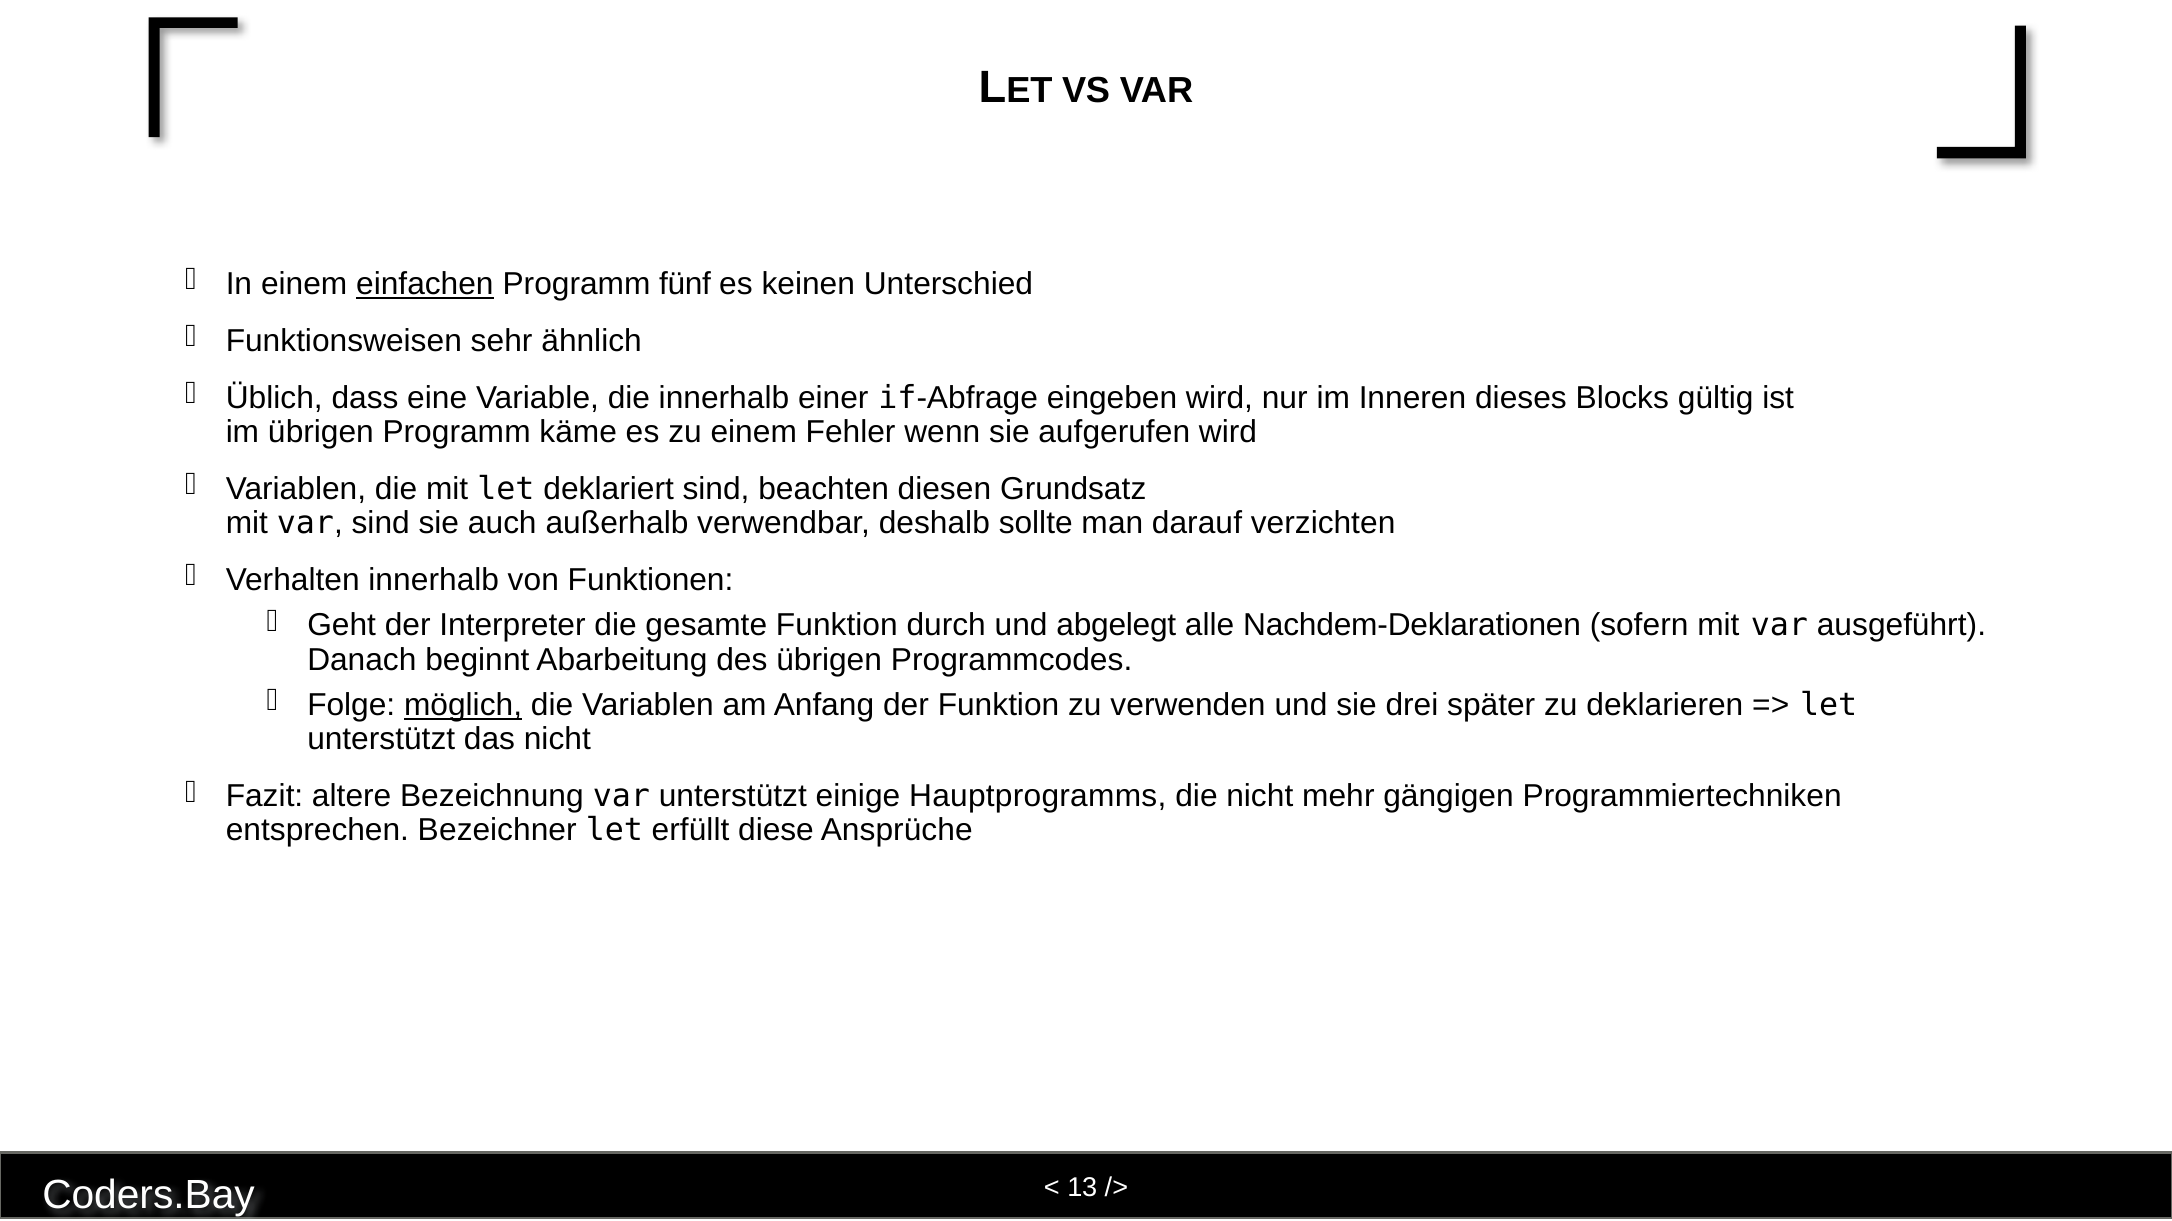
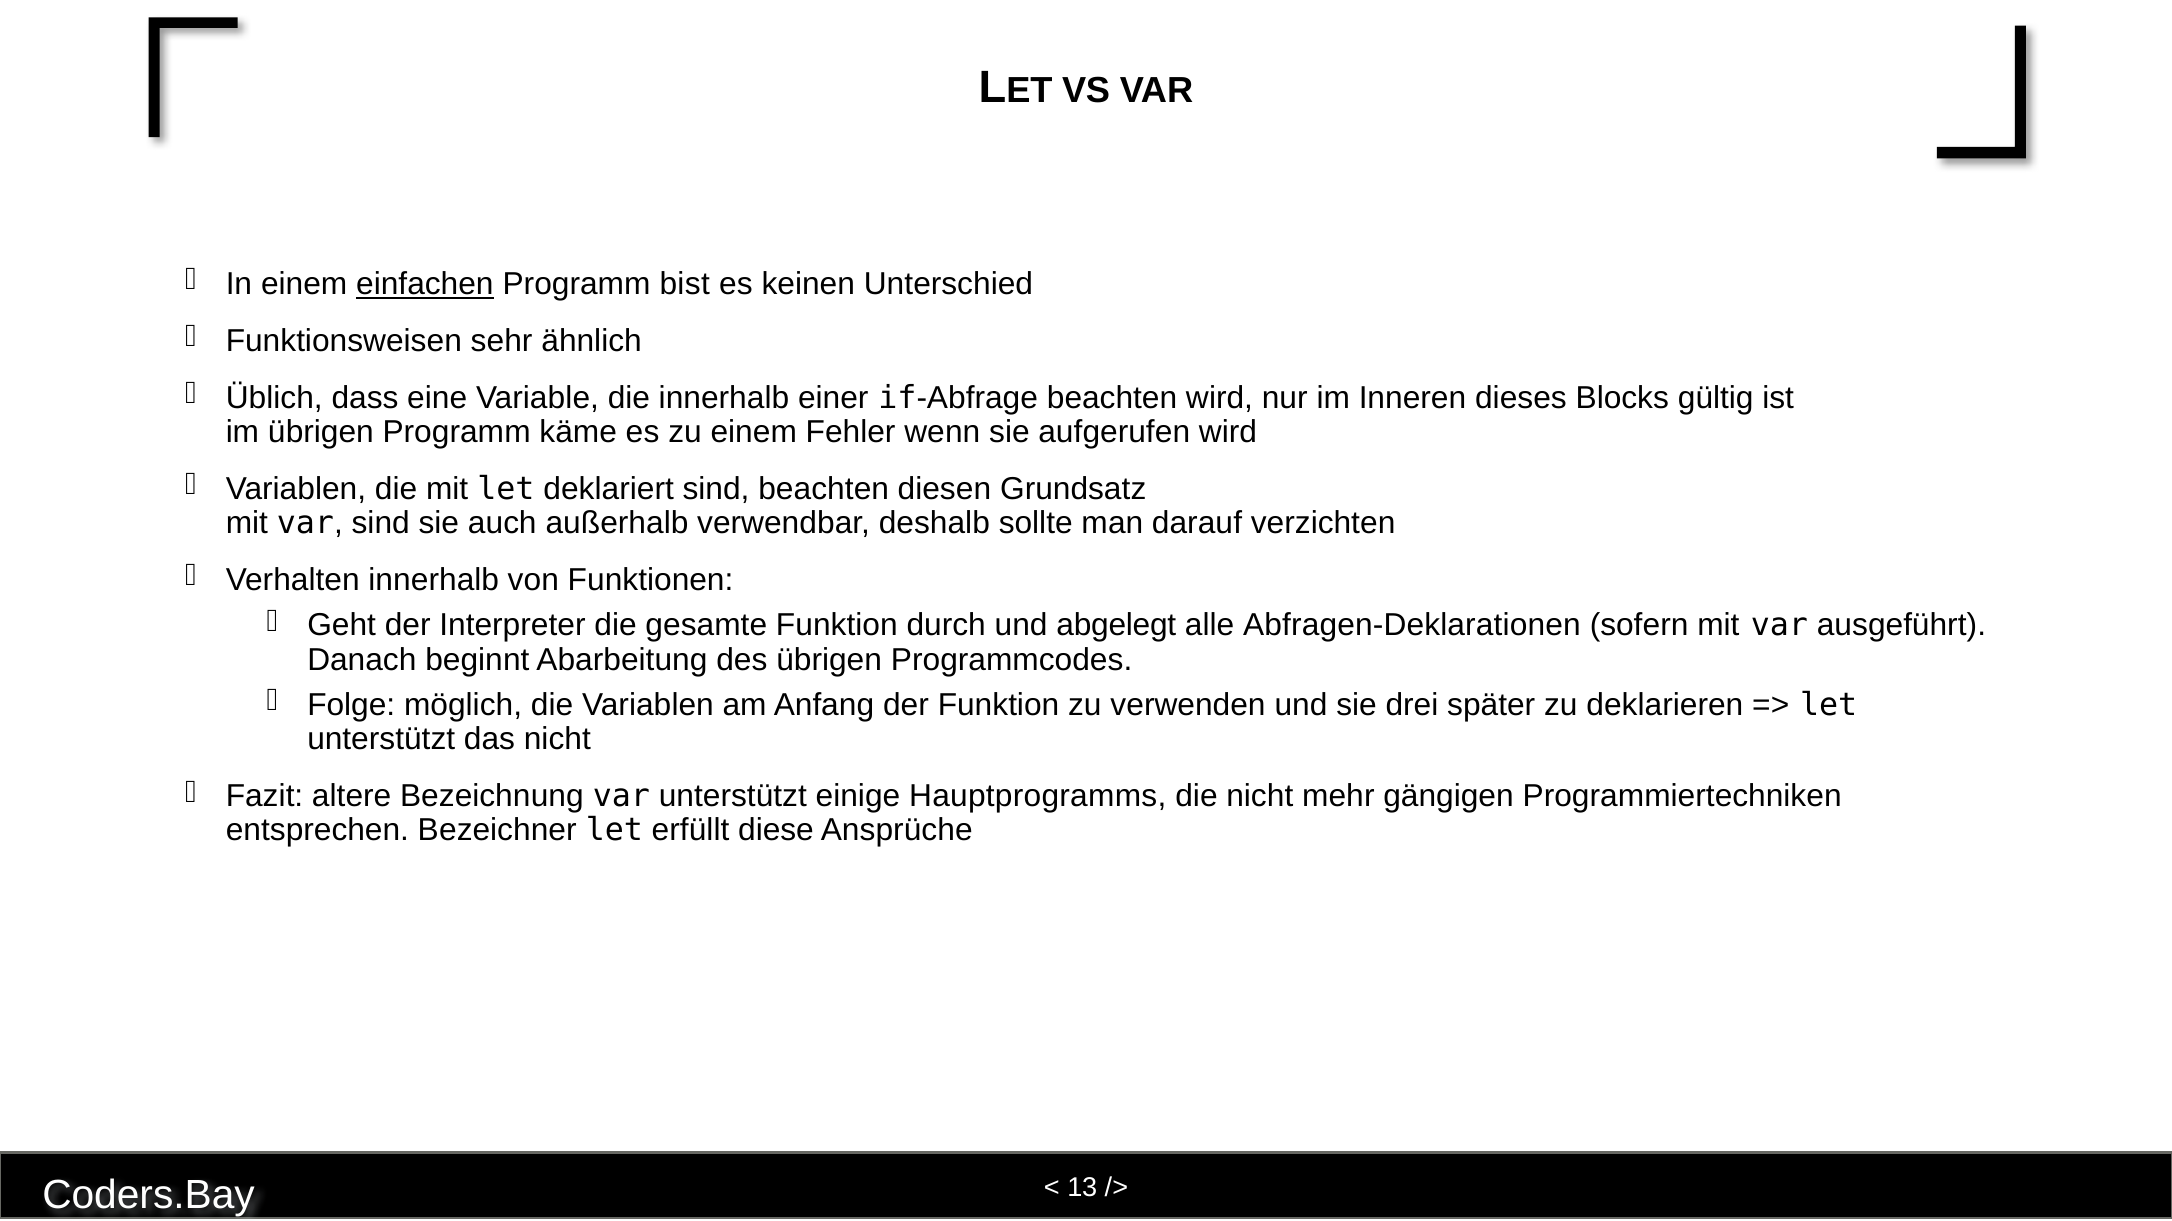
fünf: fünf -> bist
if-Abfrage eingeben: eingeben -> beachten
Nachdem-Deklarationen: Nachdem-Deklarationen -> Abfragen-Deklarationen
möglich underline: present -> none
